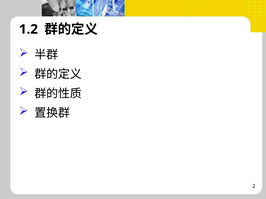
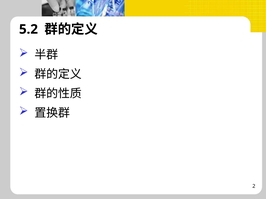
1.2: 1.2 -> 5.2
